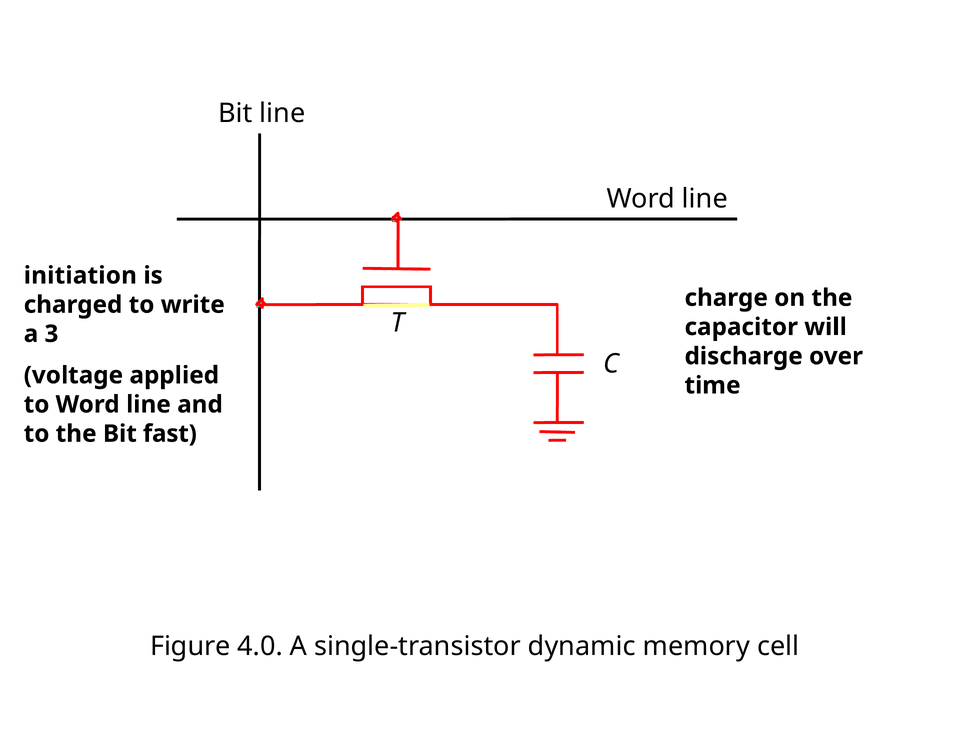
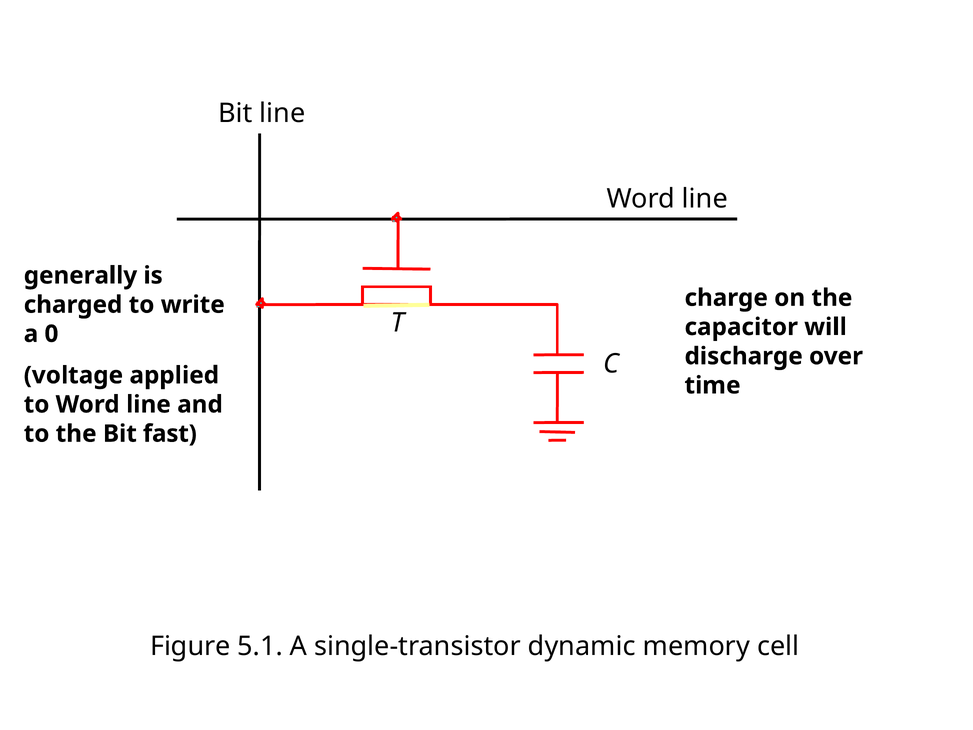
initiation: initiation -> generally
3: 3 -> 0
4.0: 4.0 -> 5.1
